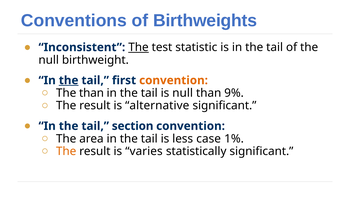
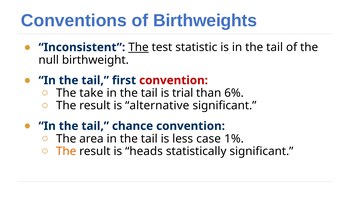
the at (69, 80) underline: present -> none
convention at (174, 80) colour: orange -> red
The than: than -> take
is null: null -> trial
9%: 9% -> 6%
section: section -> chance
varies: varies -> heads
